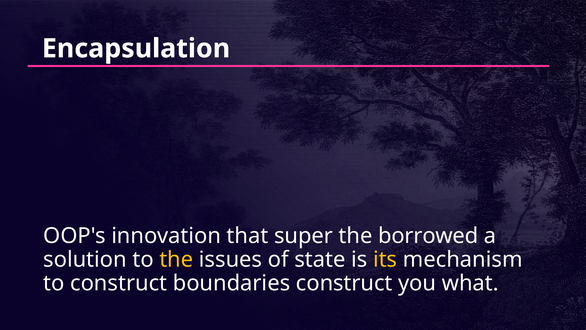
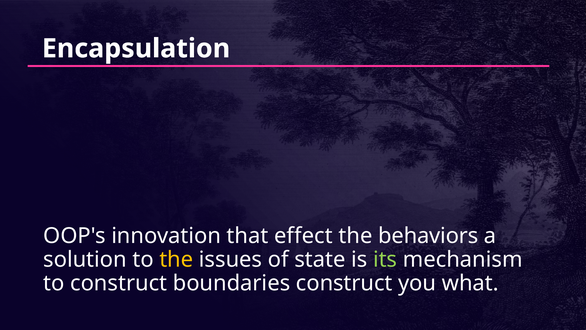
super: super -> effect
borrowed: borrowed -> behaviors
its colour: yellow -> light green
